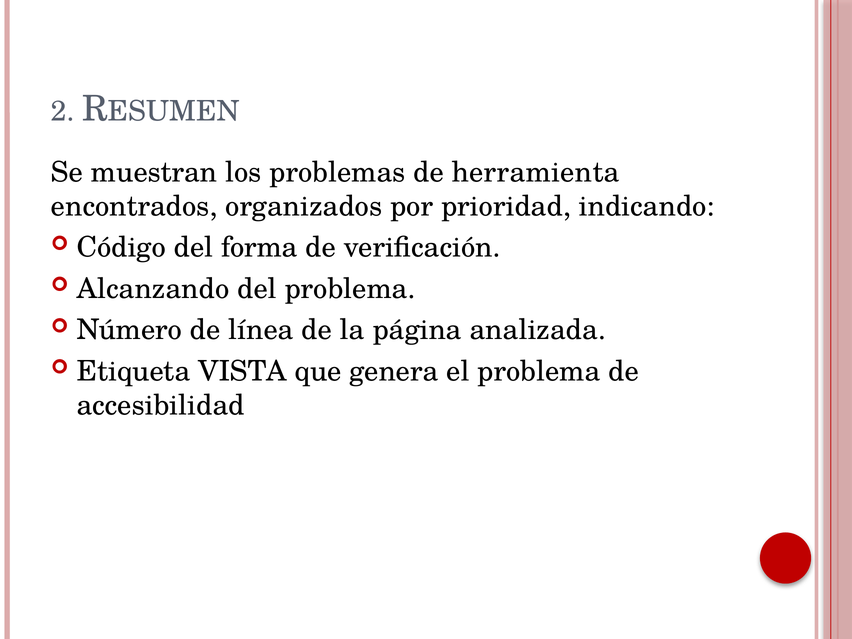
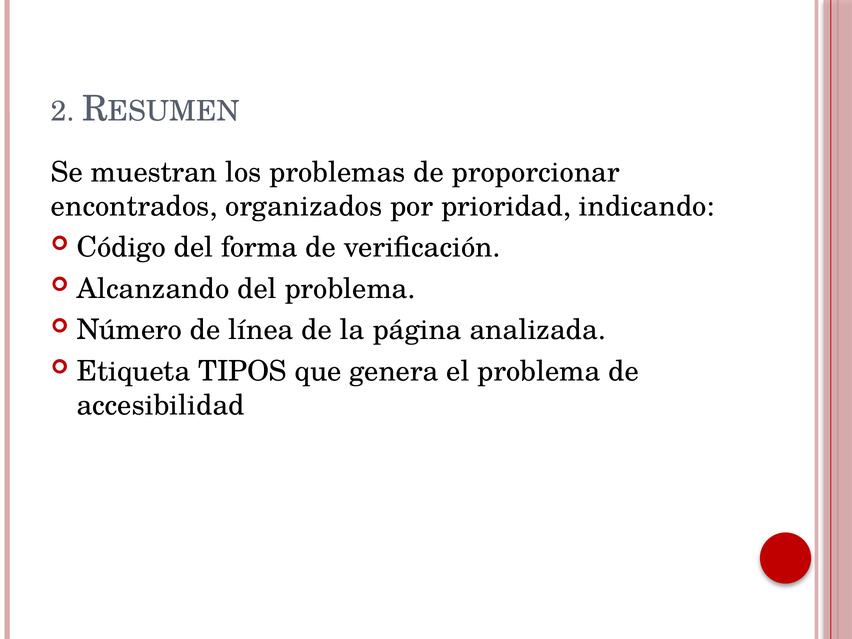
herramienta: herramienta -> proporcionar
VISTA: VISTA -> TIPOS
